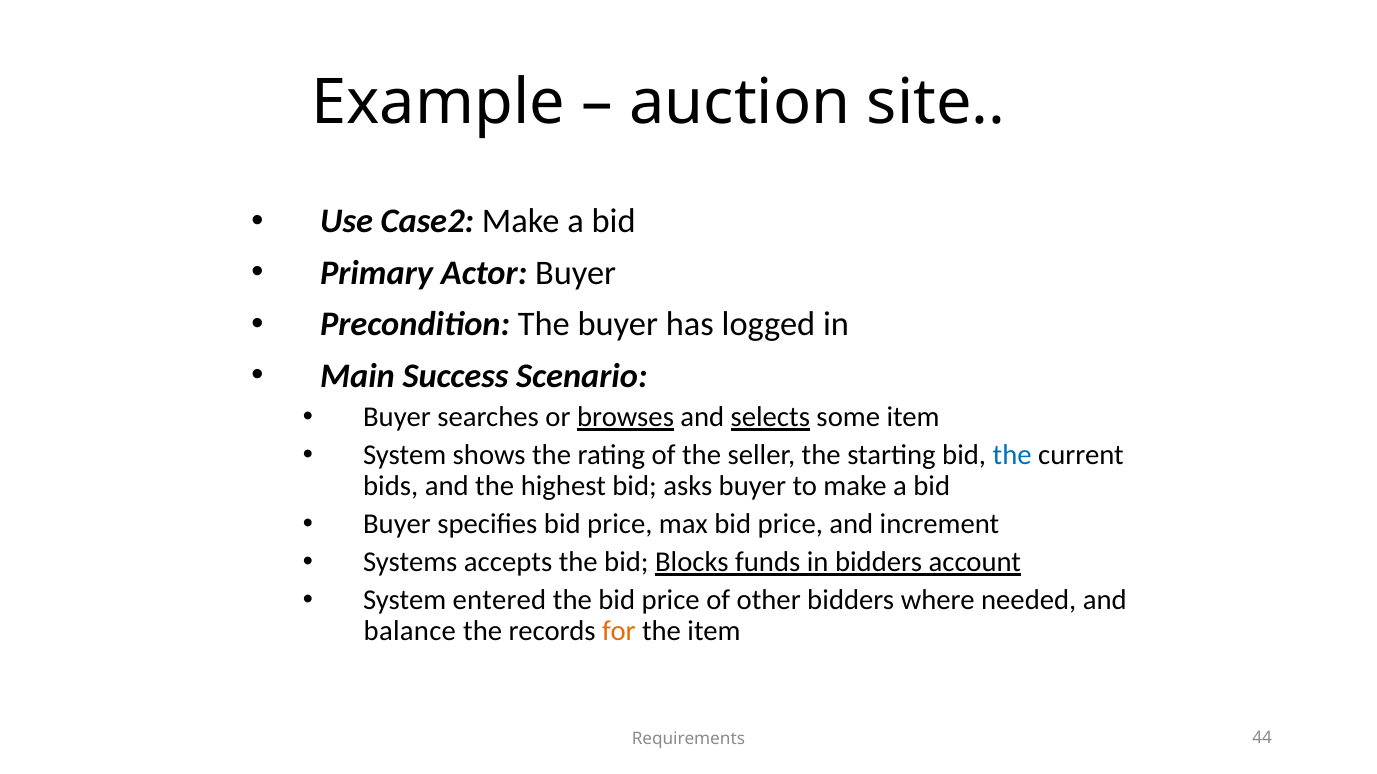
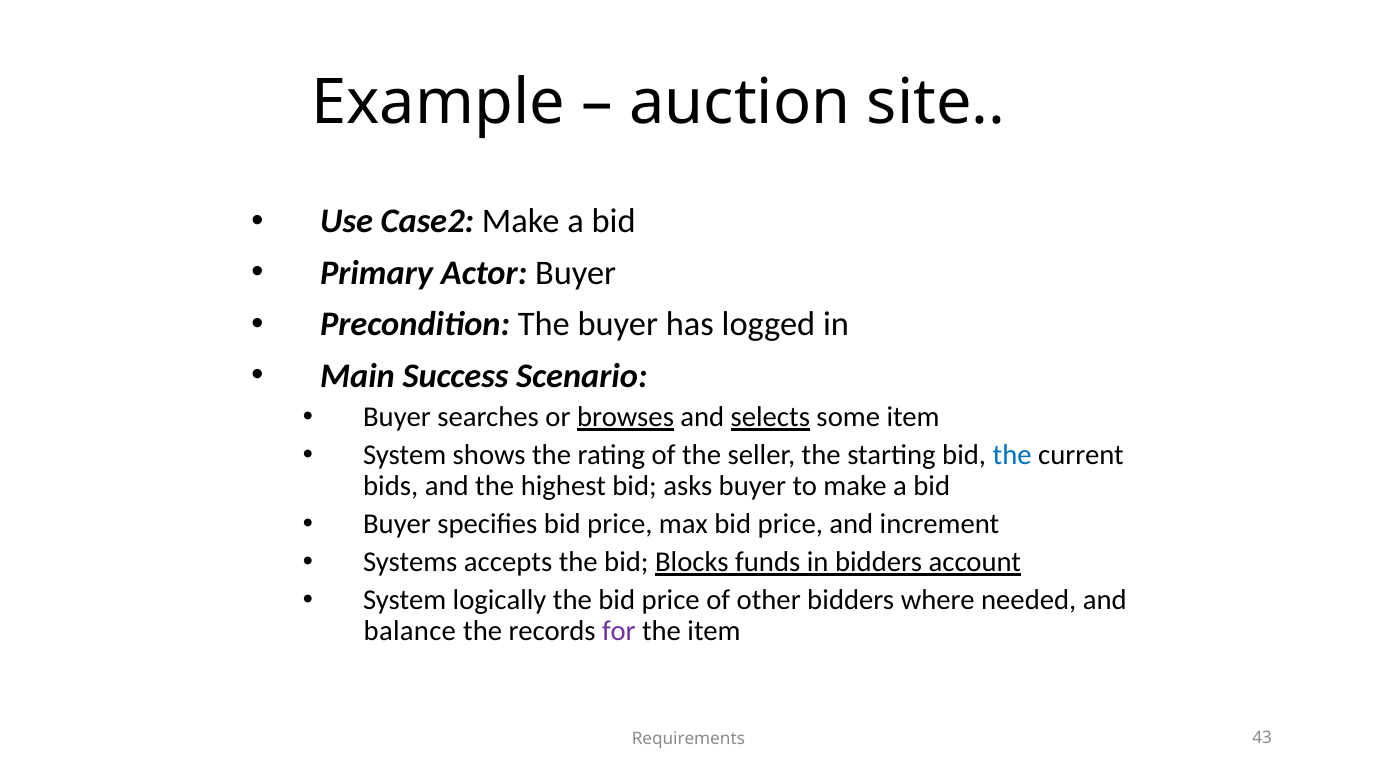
entered: entered -> logically
for colour: orange -> purple
44: 44 -> 43
